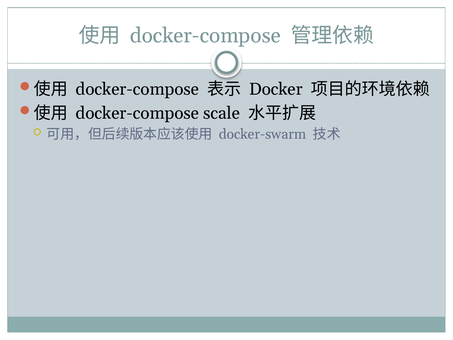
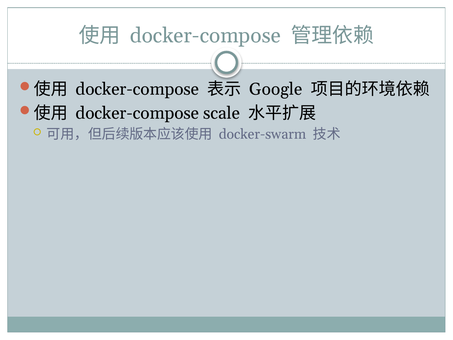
Docker: Docker -> Google
